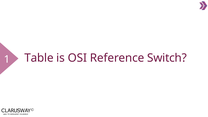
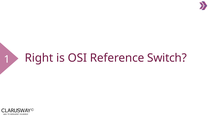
Table: Table -> Right
